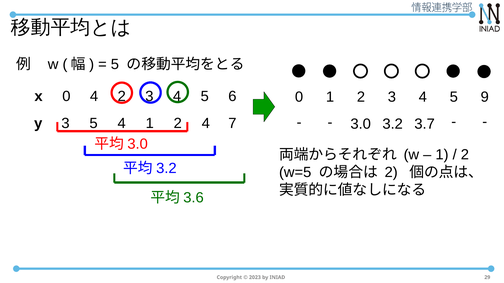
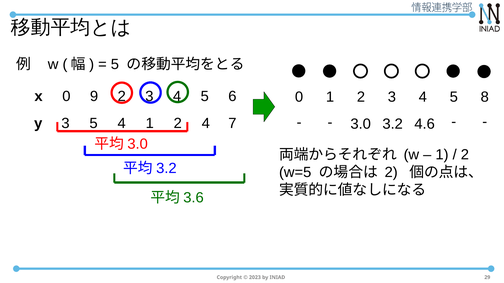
0 4: 4 -> 9
9: 9 -> 8
3.7: 3.7 -> 4.6
